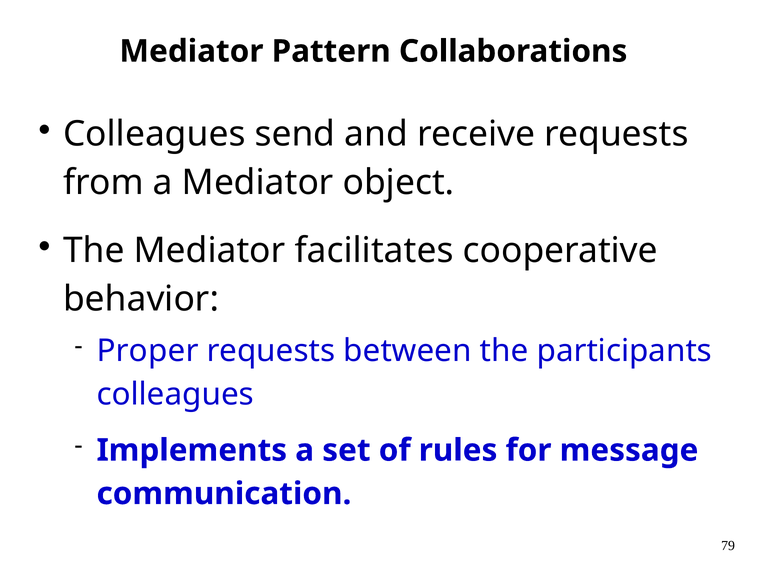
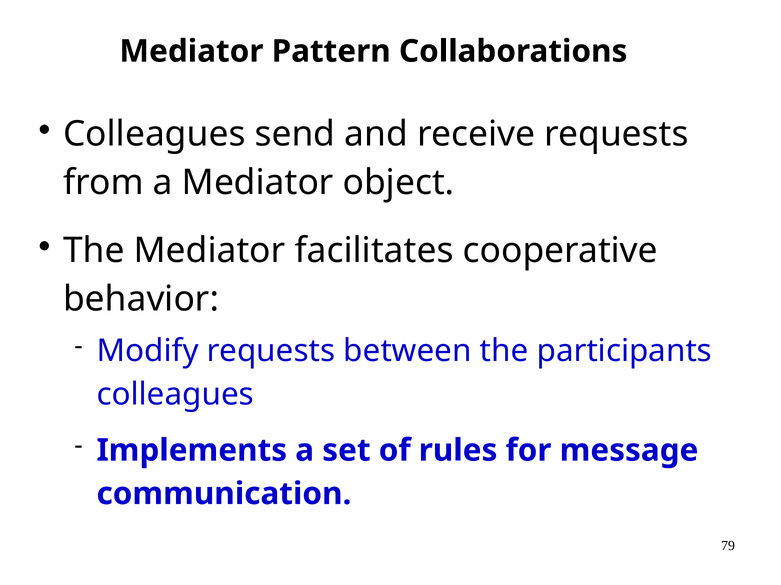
Proper: Proper -> Modify
